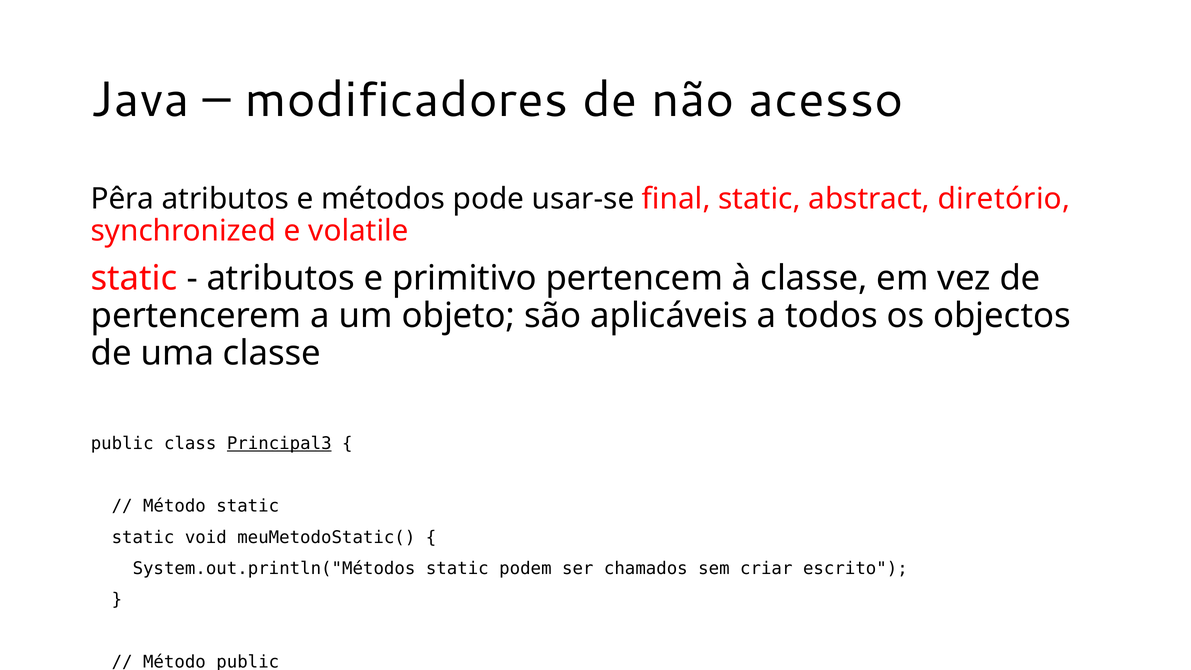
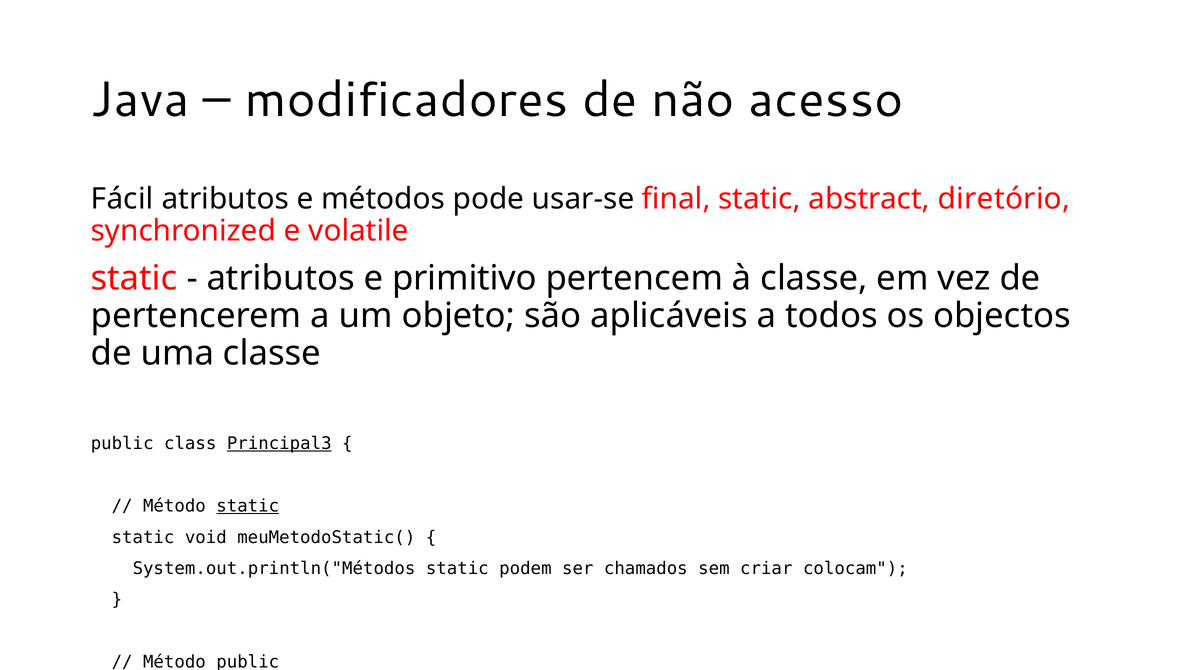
Pêra: Pêra -> Fácil
static at (248, 506) underline: none -> present
escrito: escrito -> colocam
